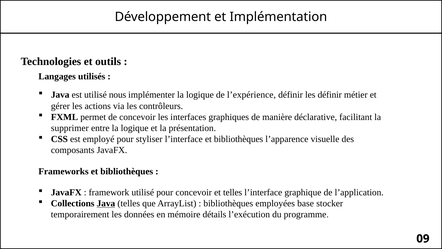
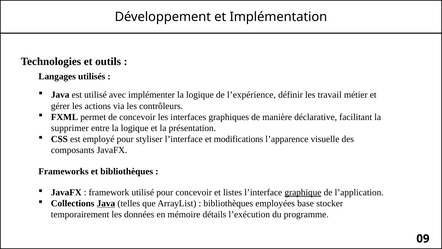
nous: nous -> avec
les définir: définir -> travail
l’interface et bibliothèques: bibliothèques -> modifications
et telles: telles -> listes
graphique underline: none -> present
